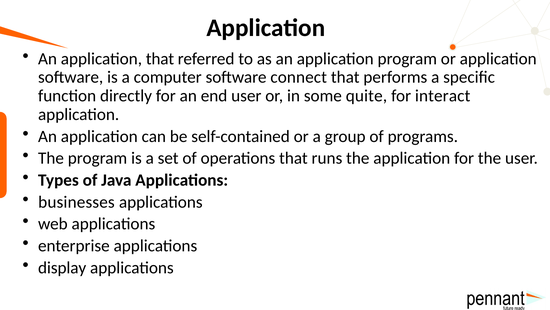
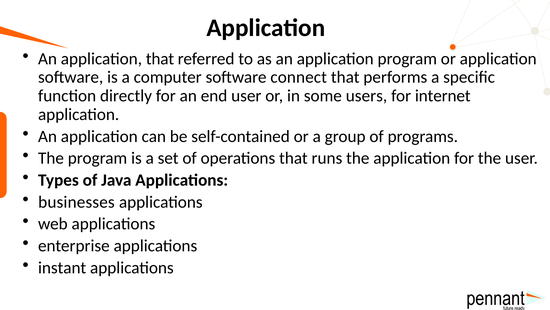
quite: quite -> users
interact: interact -> internet
display: display -> instant
